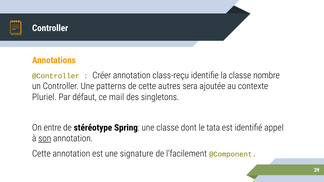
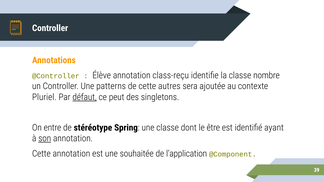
Créer: Créer -> Élève
défaut underline: none -> present
mail: mail -> peut
tata: tata -> être
appel: appel -> ayant
signature: signature -> souhaitée
l’facilement: l’facilement -> l’application
